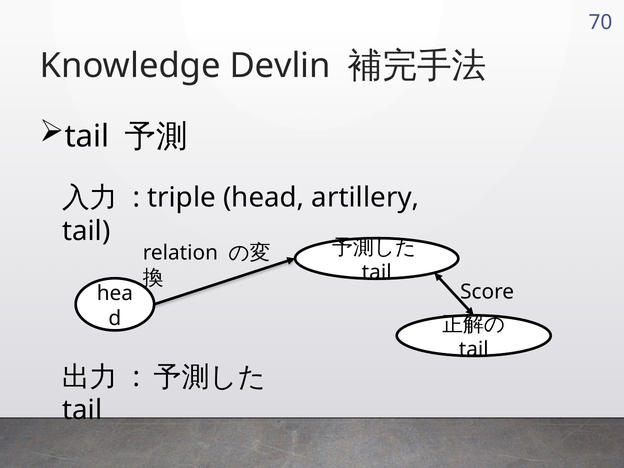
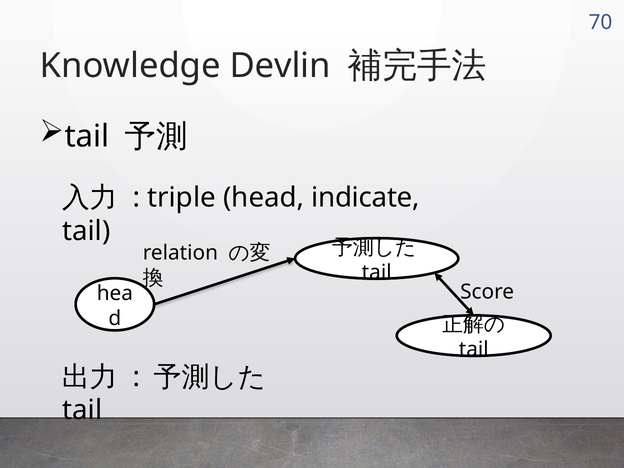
artillery: artillery -> indicate
